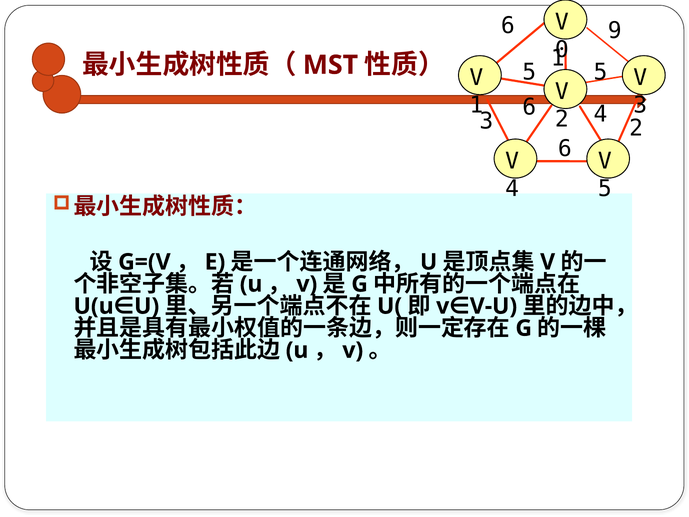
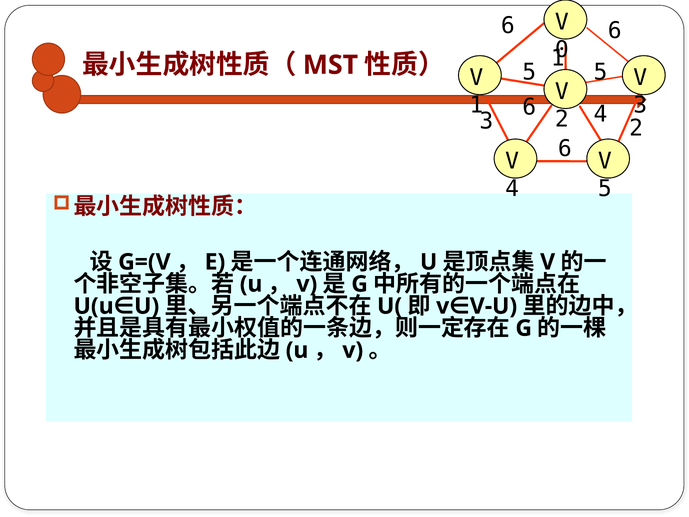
6 9: 9 -> 6
